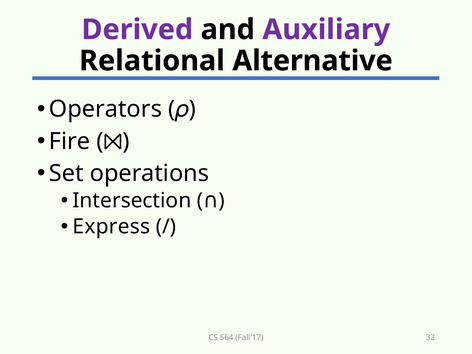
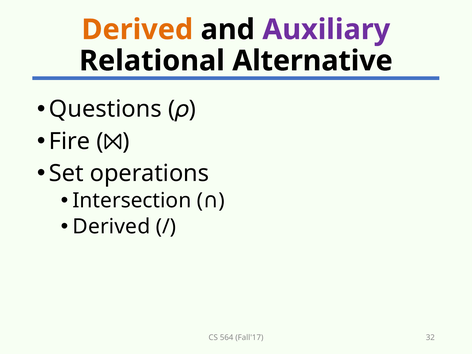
Derived at (137, 30) colour: purple -> orange
Operators: Operators -> Questions
Express at (111, 227): Express -> Derived
